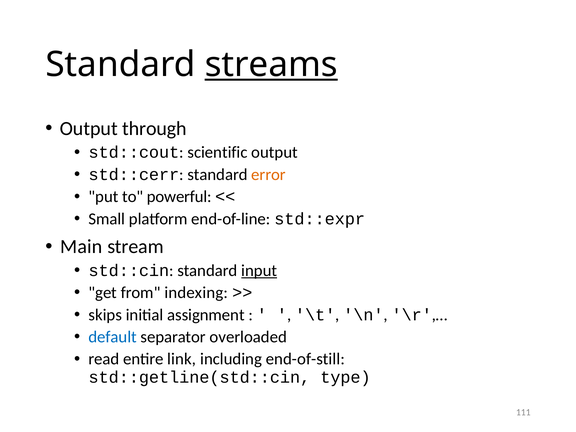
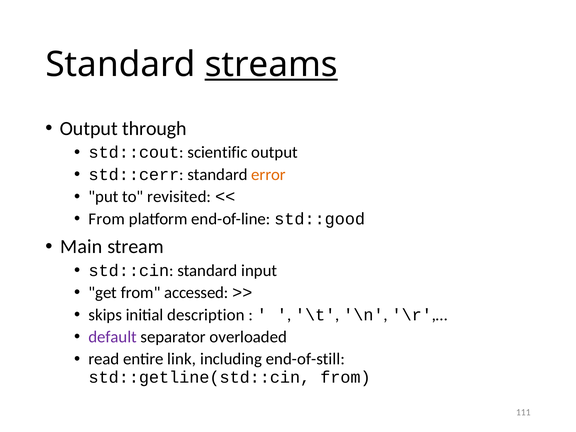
powerful: powerful -> revisited
Small at (107, 219): Small -> From
std::expr: std::expr -> std::good
input underline: present -> none
indexing: indexing -> accessed
assignment: assignment -> description
default colour: blue -> purple
std::getline(std::cin type: type -> from
